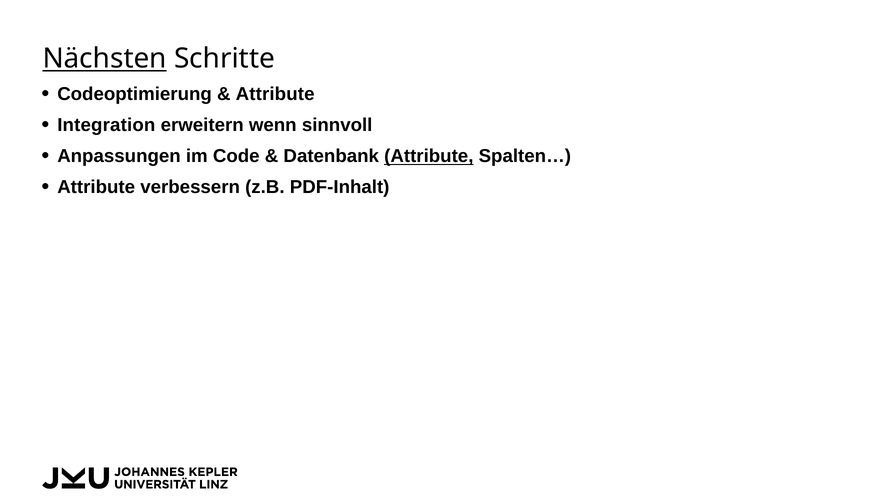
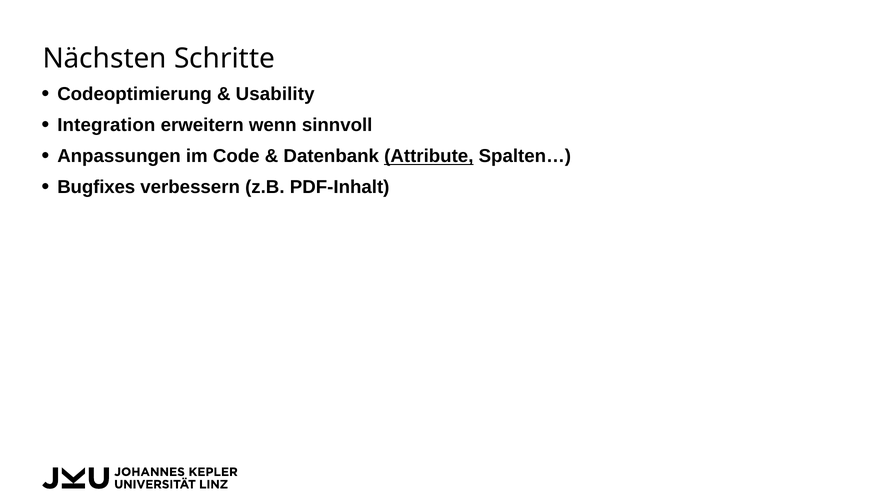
Nächsten underline: present -> none
Attribute at (275, 94): Attribute -> Usability
Attribute at (96, 187): Attribute -> Bugfixes
